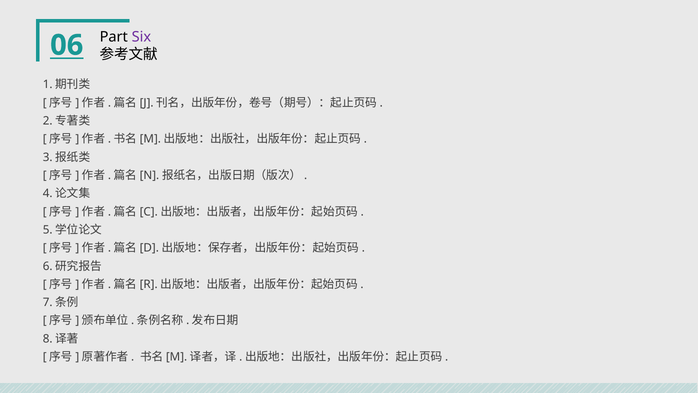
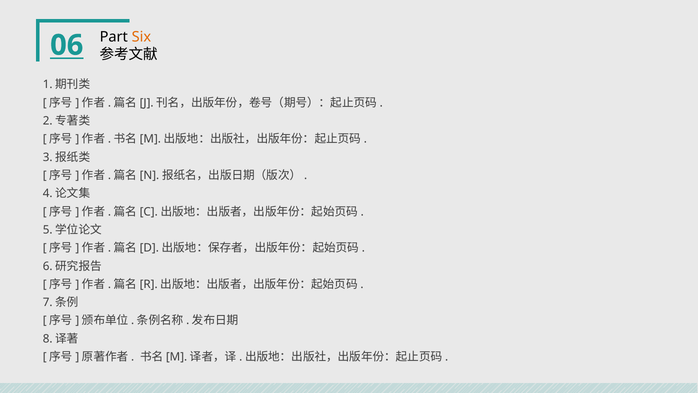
Six colour: purple -> orange
